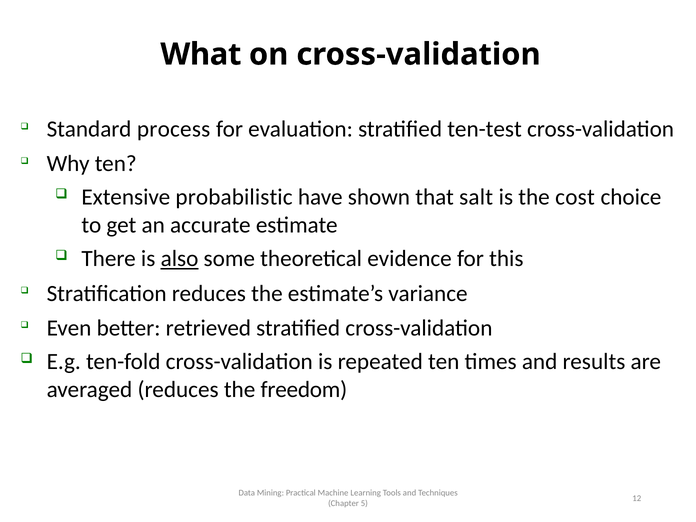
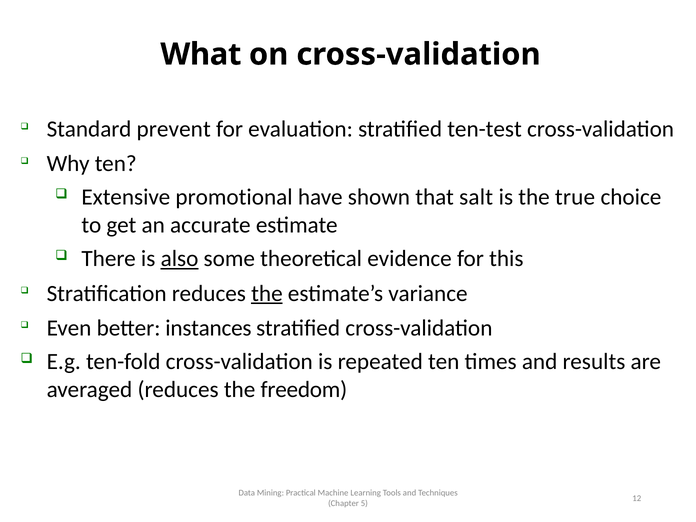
process: process -> prevent
probabilistic: probabilistic -> promotional
cost: cost -> true
the at (267, 293) underline: none -> present
retrieved: retrieved -> instances
